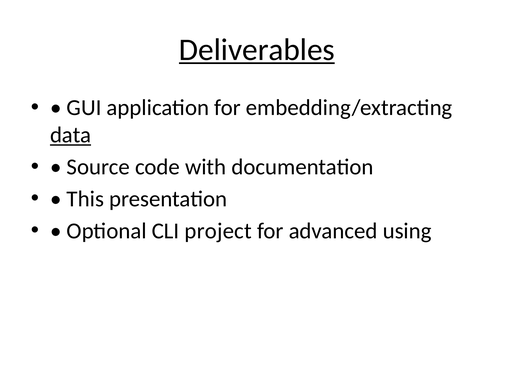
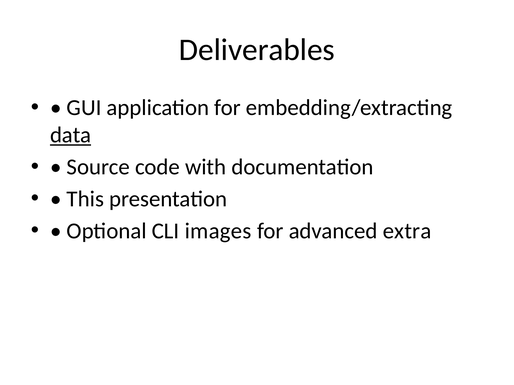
Deliverables underline: present -> none
project: project -> images
using: using -> extra
